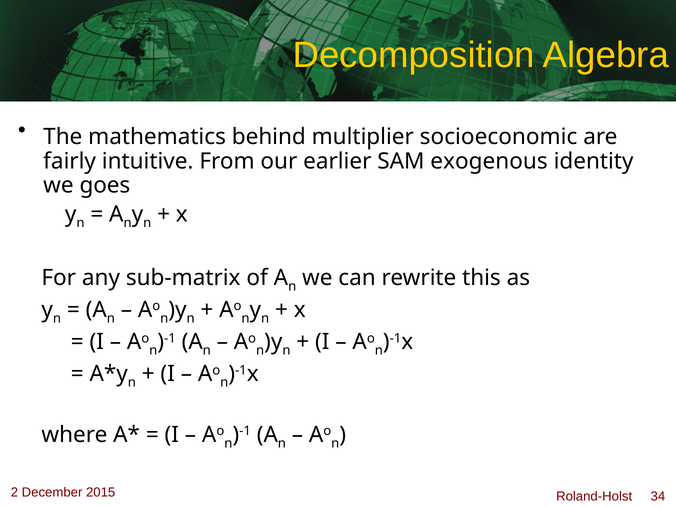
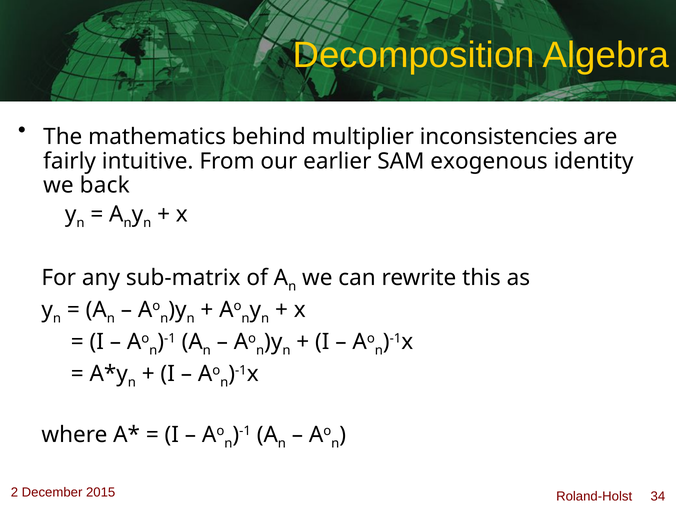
socioeconomic: socioeconomic -> inconsistencies
goes: goes -> back
